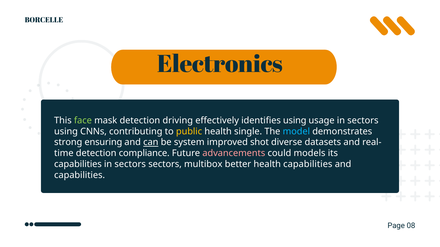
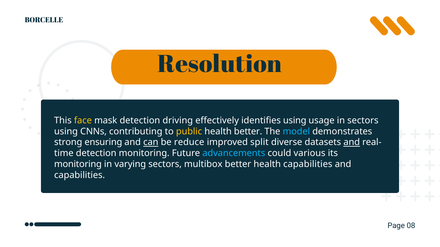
Electronics: Electronics -> Resolution
face colour: light green -> yellow
health single: single -> better
system: system -> reduce
shot: shot -> split
and at (352, 143) underline: none -> present
detection compliance: compliance -> monitoring
advancements colour: pink -> light blue
models: models -> various
capabilities at (78, 165): capabilities -> monitoring
sectors at (130, 165): sectors -> varying
